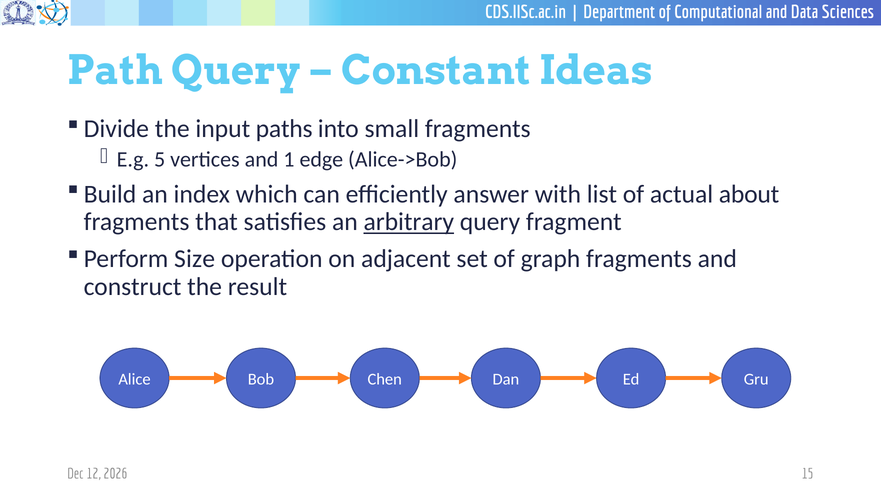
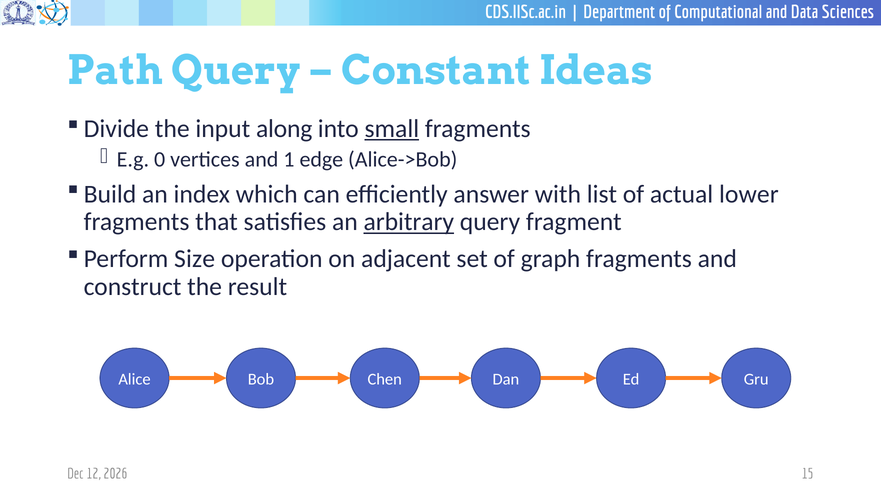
paths: paths -> along
small underline: none -> present
5: 5 -> 0
about: about -> lower
